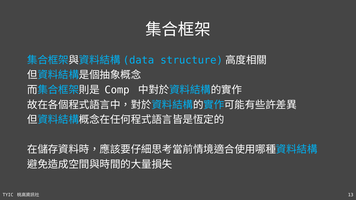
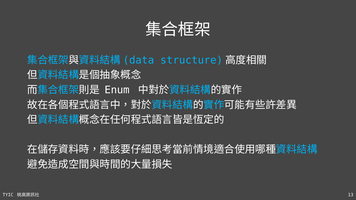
Comp: Comp -> Enum
